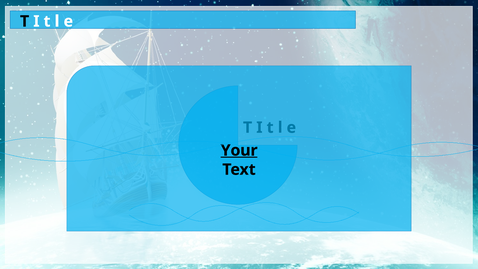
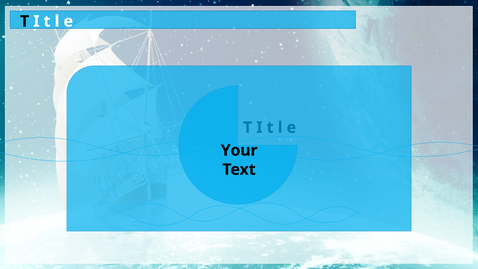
Your underline: present -> none
